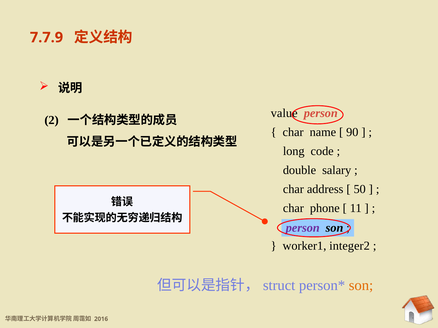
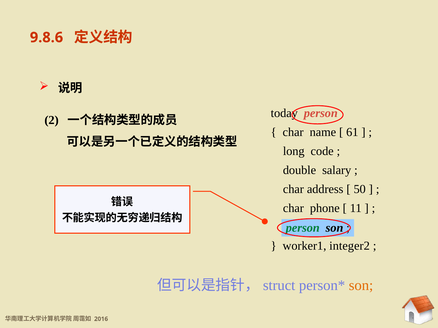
7.7.9: 7.7.9 -> 9.8.6
value: value -> today
90: 90 -> 61
person at (303, 228) colour: purple -> green
